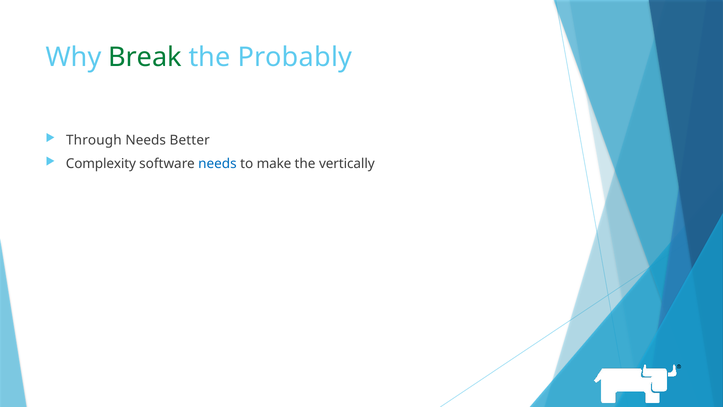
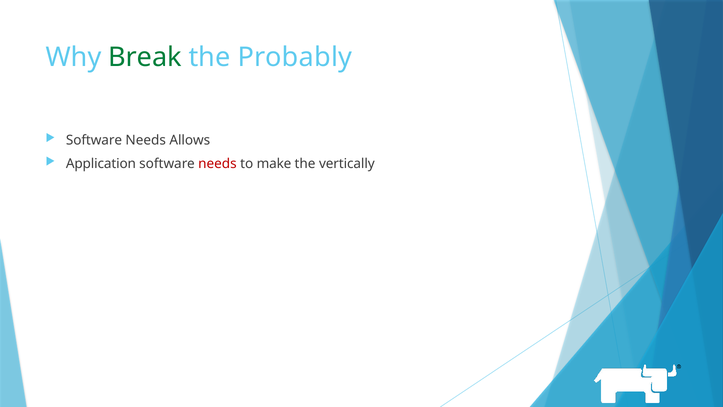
Through at (94, 140): Through -> Software
Better: Better -> Allows
Complexity: Complexity -> Application
needs at (217, 164) colour: blue -> red
